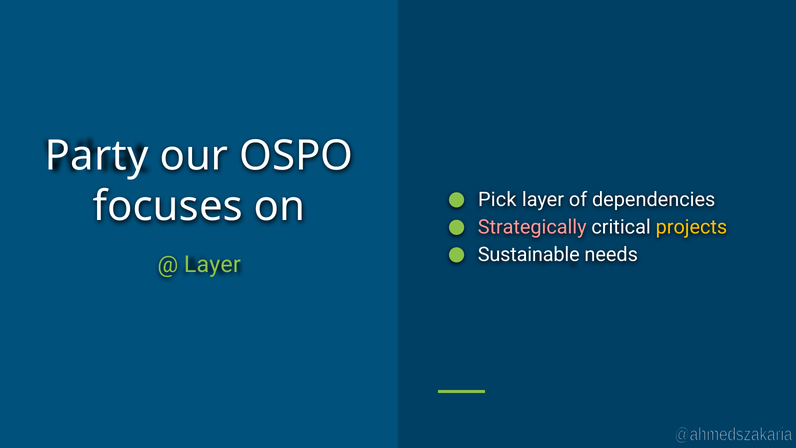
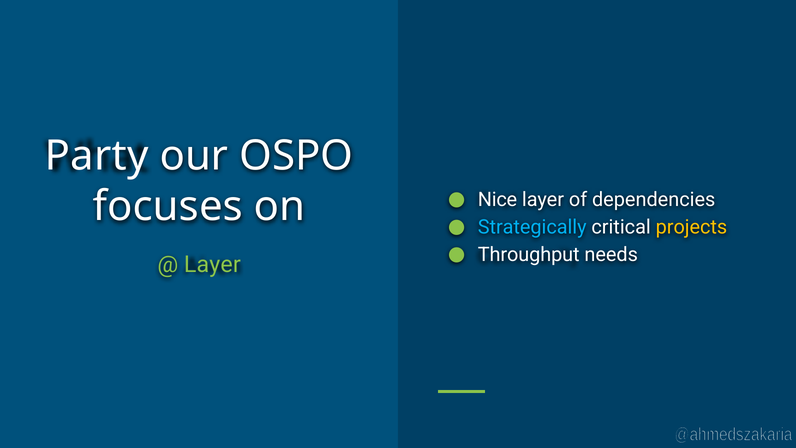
Pick: Pick -> Nice
Strategically colour: pink -> light blue
Sustainable: Sustainable -> Throughput
